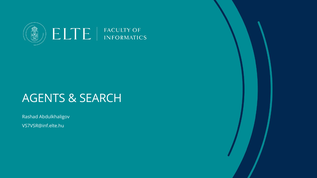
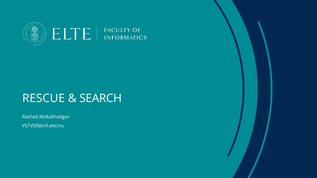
AGENTS: AGENTS -> RESCUE
